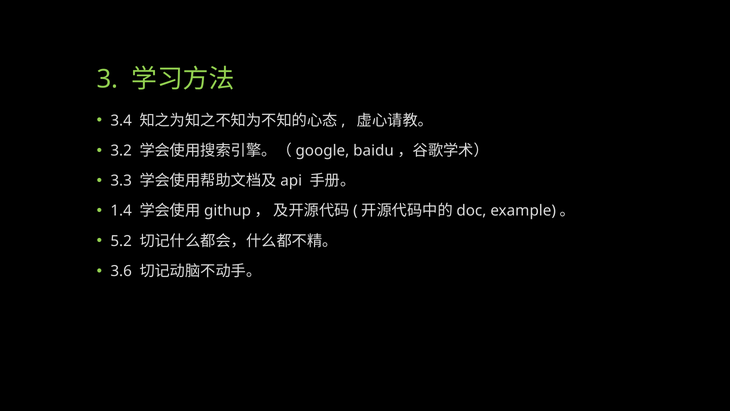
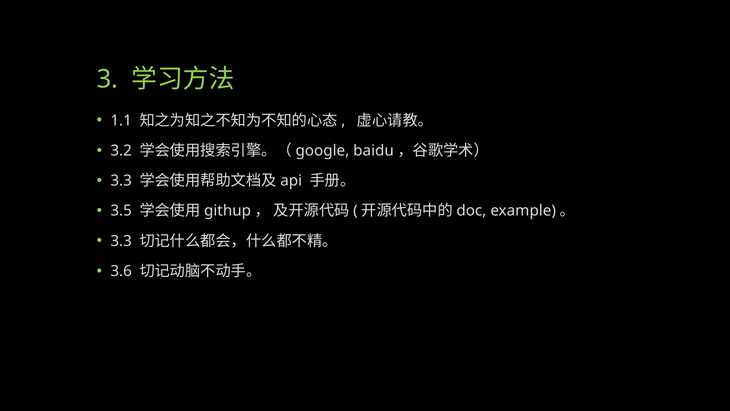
3.4: 3.4 -> 1.1
1.4: 1.4 -> 3.5
5.2 at (121, 241): 5.2 -> 3.3
